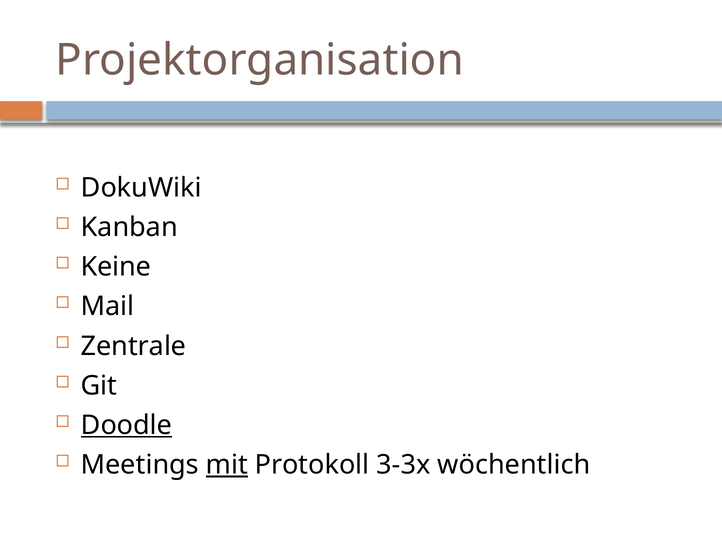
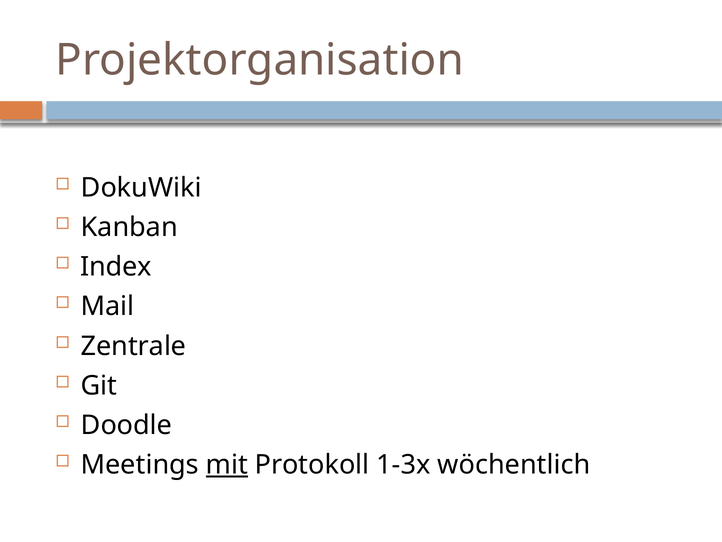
Keine: Keine -> Index
Doodle underline: present -> none
3-3x: 3-3x -> 1-3x
